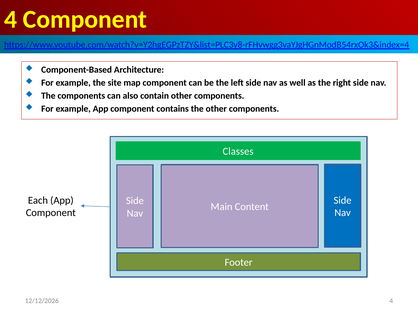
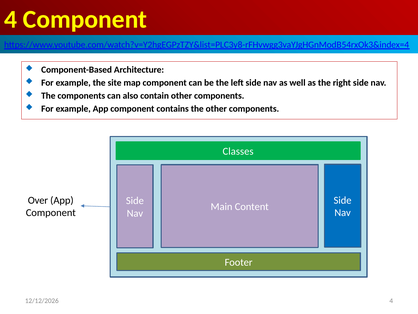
Each: Each -> Over
